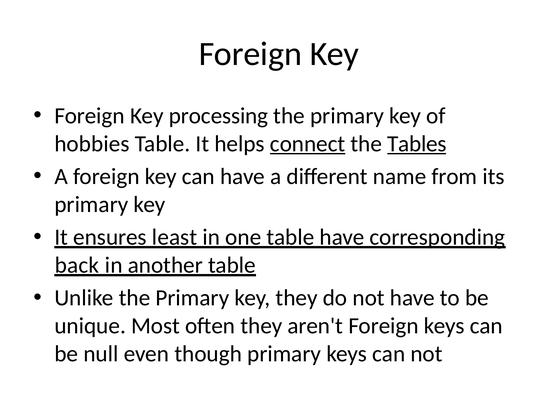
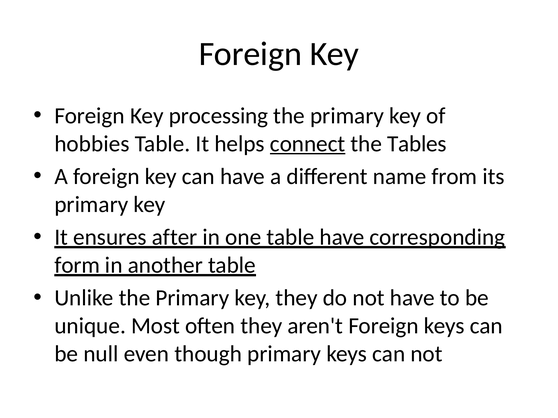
Tables underline: present -> none
least: least -> after
back: back -> form
